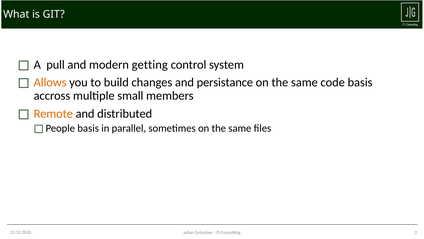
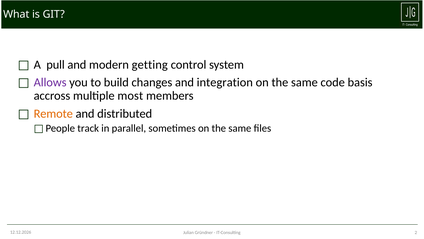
Allows colour: orange -> purple
persistance: persistance -> integration
small: small -> most
basis at (88, 128): basis -> track
